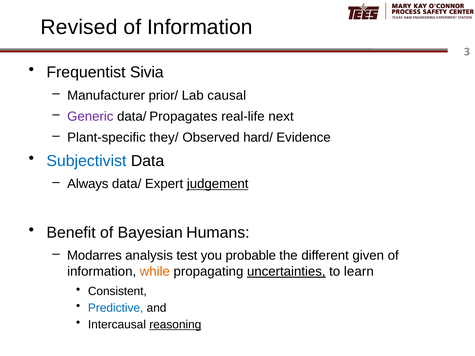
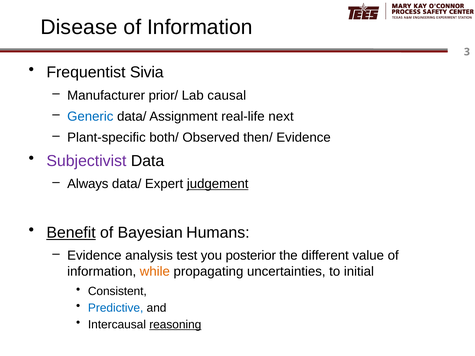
Revised: Revised -> Disease
Generic colour: purple -> blue
Propagates: Propagates -> Assignment
they/: they/ -> both/
hard/: hard/ -> then/
Subjectivist colour: blue -> purple
Benefit underline: none -> present
Modarres at (94, 256): Modarres -> Evidence
probable: probable -> posterior
given: given -> value
uncertainties underline: present -> none
learn: learn -> initial
